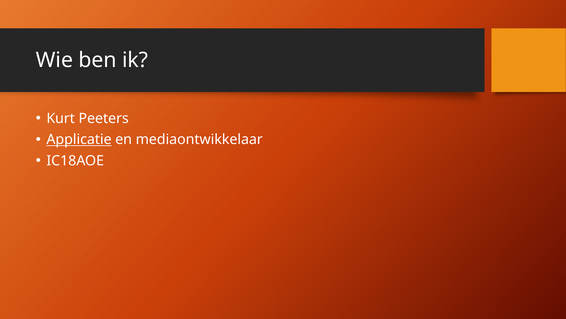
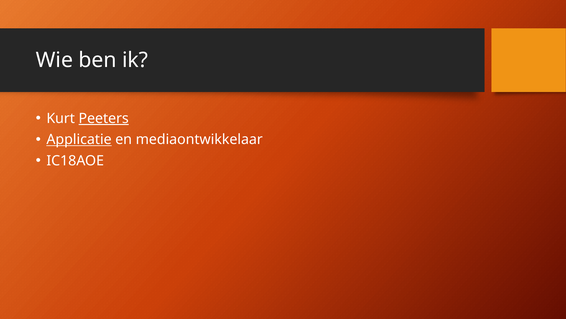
Peeters underline: none -> present
